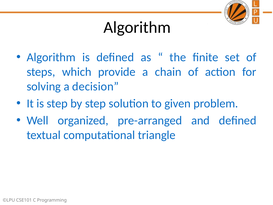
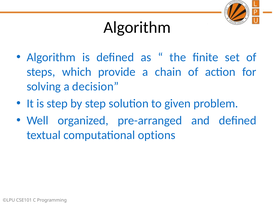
triangle: triangle -> options
